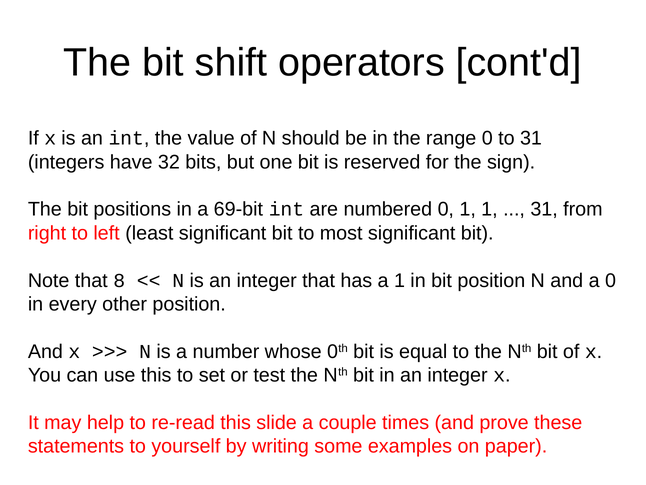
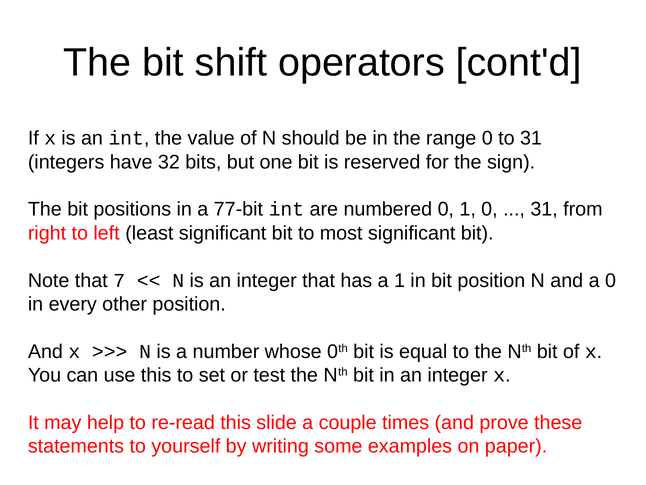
69-bit: 69-bit -> 77-bit
1 1: 1 -> 0
8: 8 -> 7
